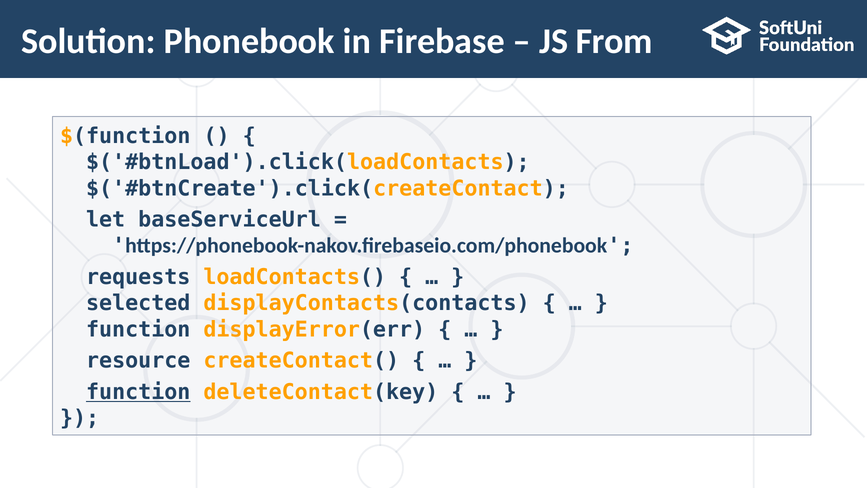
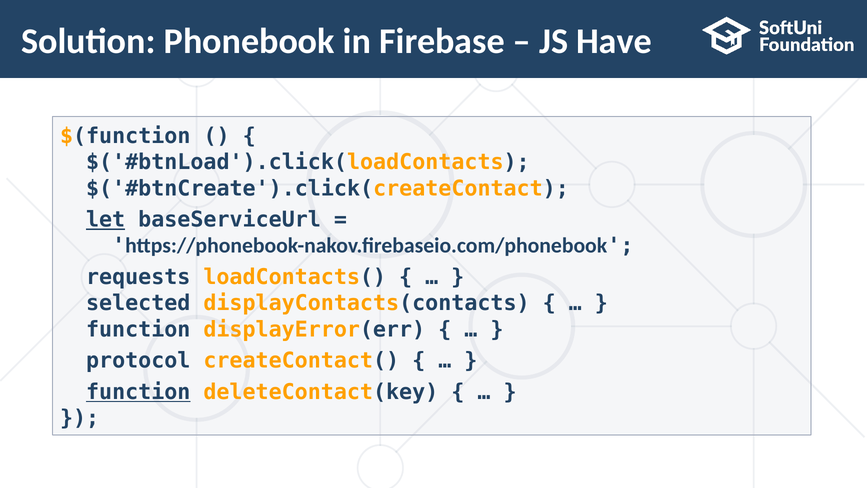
From: From -> Have
let underline: none -> present
resource: resource -> protocol
